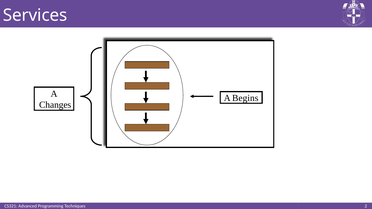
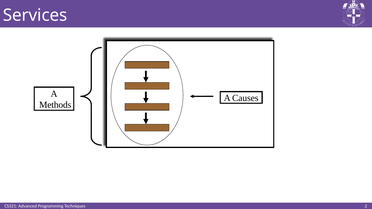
Begins: Begins -> Causes
Changes: Changes -> Methods
